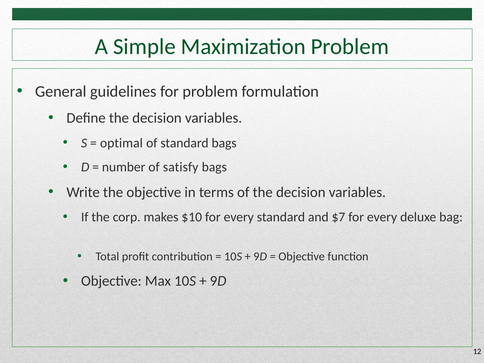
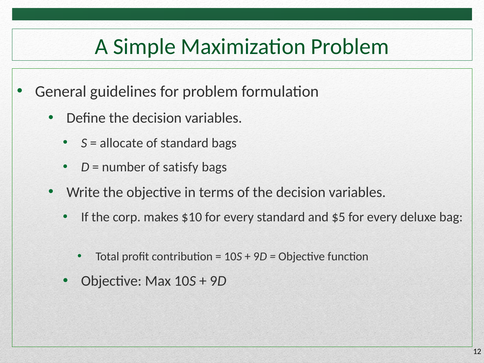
optimal: optimal -> allocate
$7: $7 -> $5
